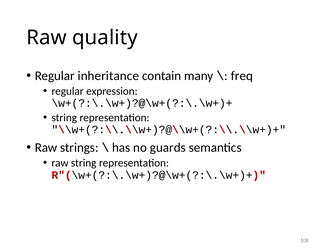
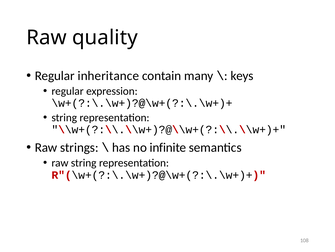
freq: freq -> keys
guards: guards -> infinite
